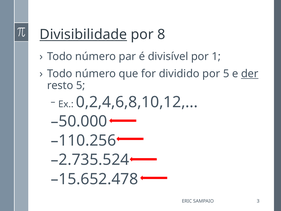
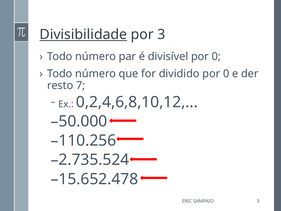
por 8: 8 -> 3
divisível por 1: 1 -> 0
dividido por 5: 5 -> 0
der underline: present -> none
resto 5: 5 -> 7
